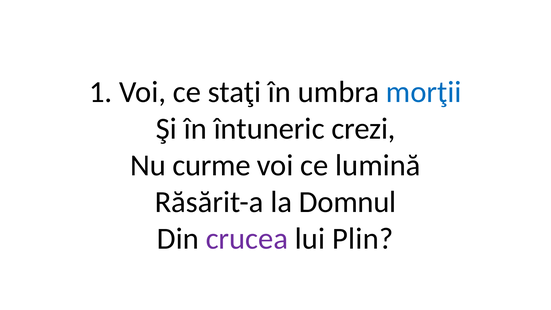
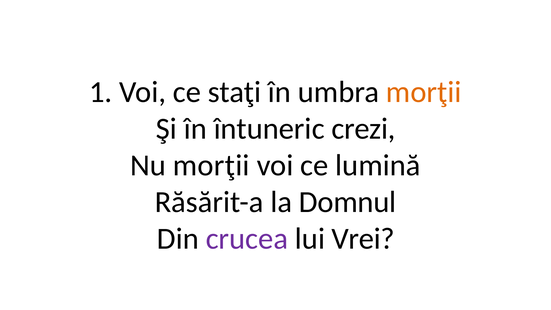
morţii at (424, 92) colour: blue -> orange
Nu curme: curme -> morţii
Plin: Plin -> Vrei
